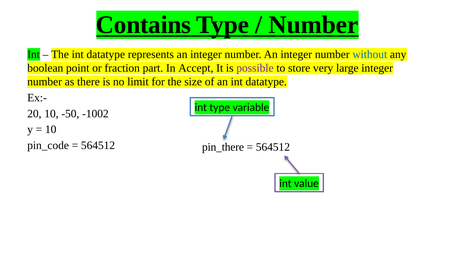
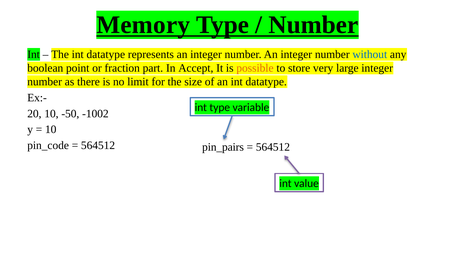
Contains: Contains -> Memory
possible colour: purple -> orange
pin_there: pin_there -> pin_pairs
